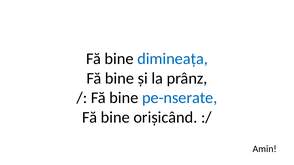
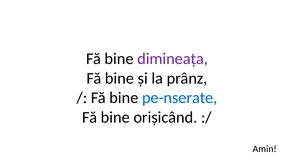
dimineața colour: blue -> purple
